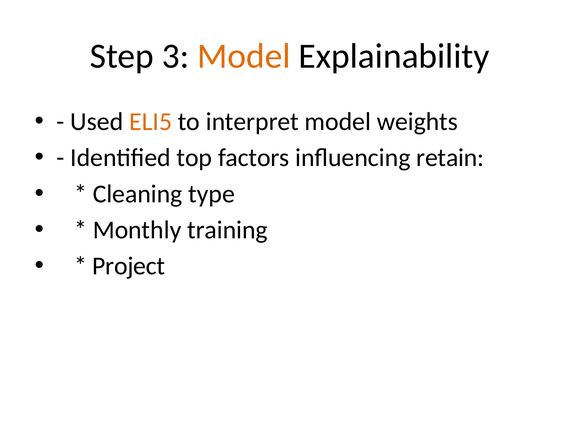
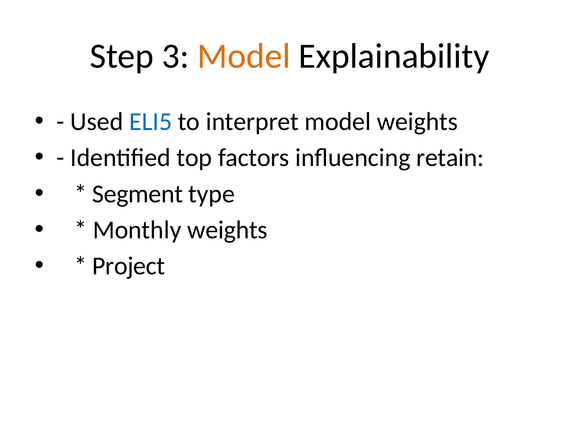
ELI5 colour: orange -> blue
Cleaning: Cleaning -> Segment
Monthly training: training -> weights
